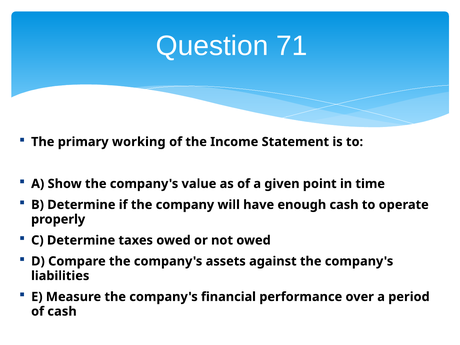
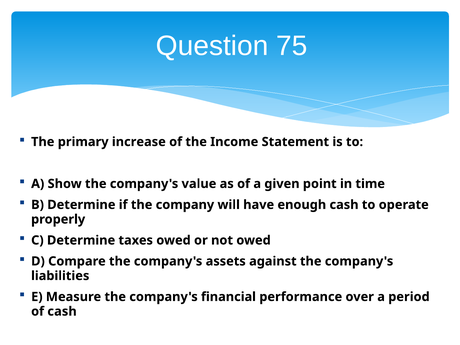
71: 71 -> 75
working: working -> increase
